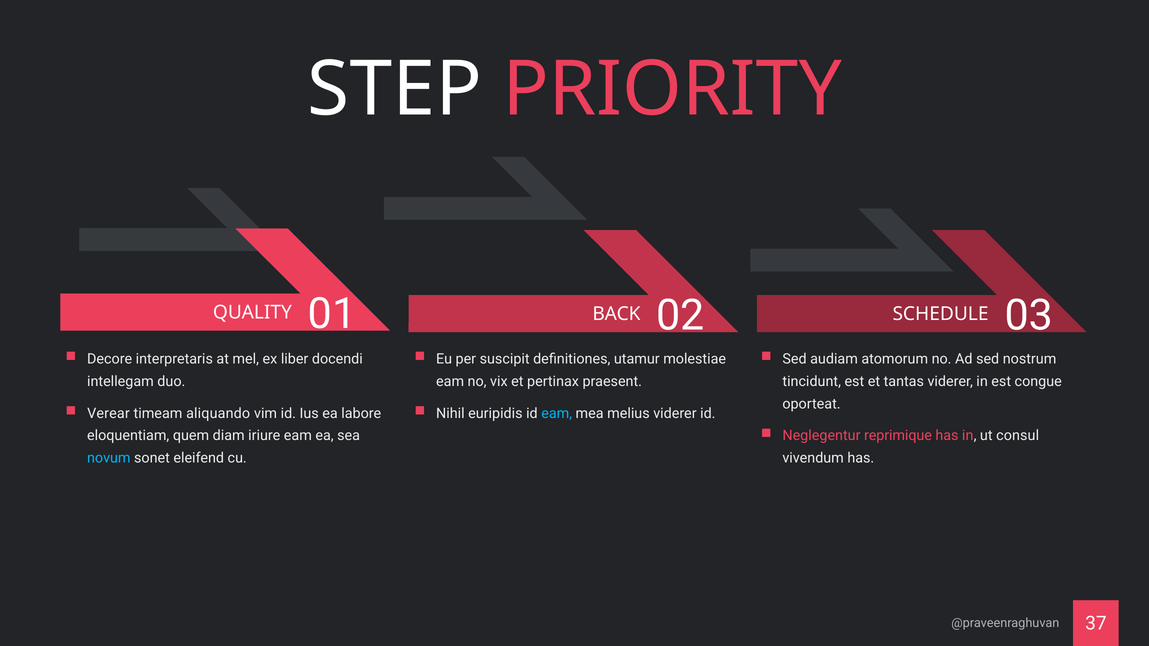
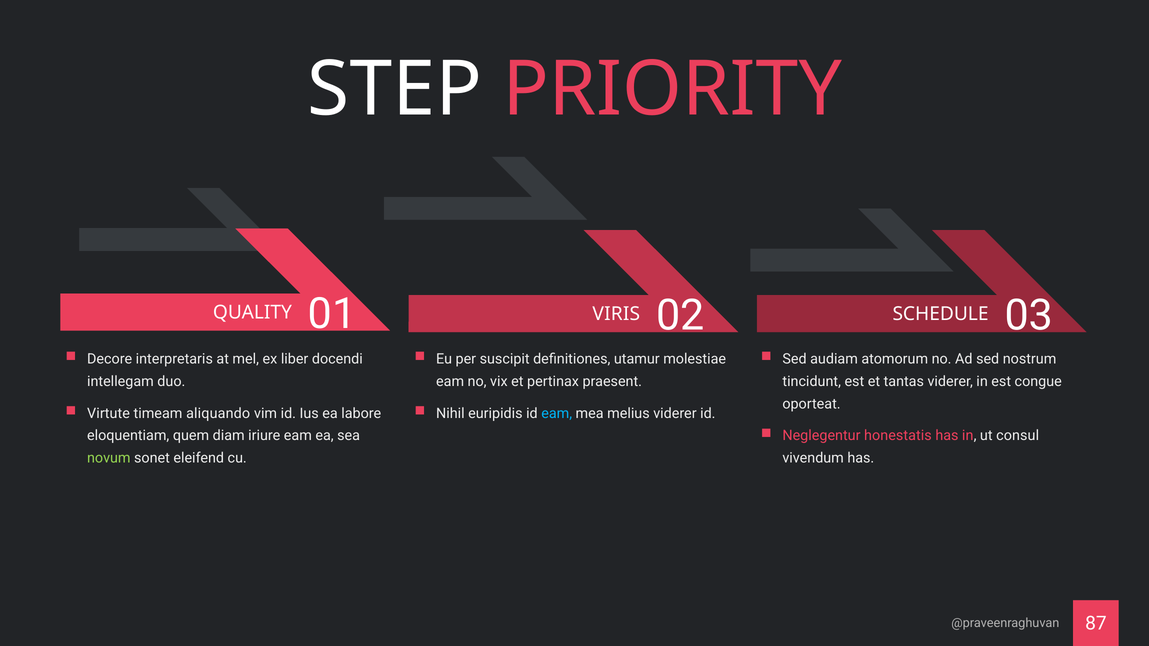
BACK: BACK -> VIRIS
Verear: Verear -> Virtute
reprimique: reprimique -> honestatis
novum colour: light blue -> light green
37: 37 -> 87
